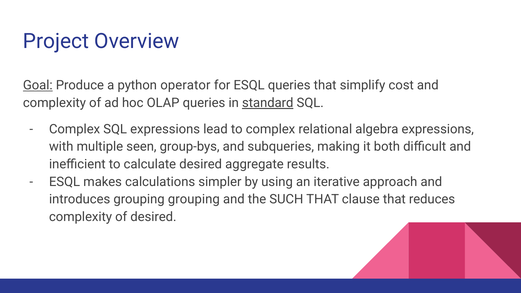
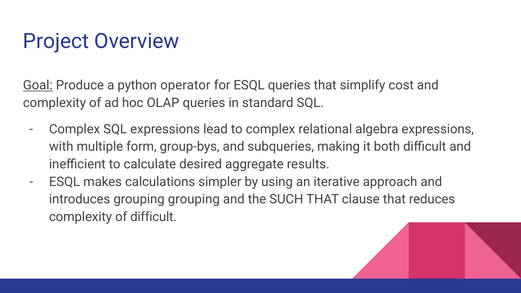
standard underline: present -> none
seen: seen -> form
of desired: desired -> difficult
